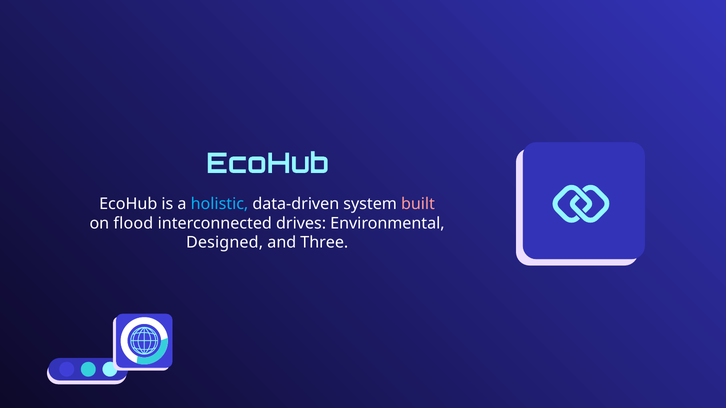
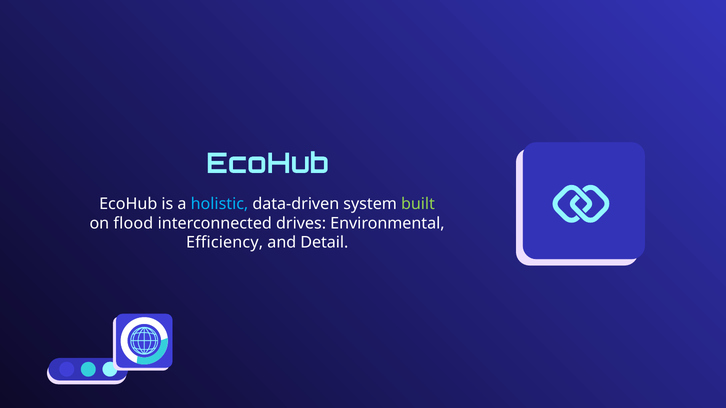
built colour: pink -> light green
Designed: Designed -> Efficiency
Three: Three -> Detail
